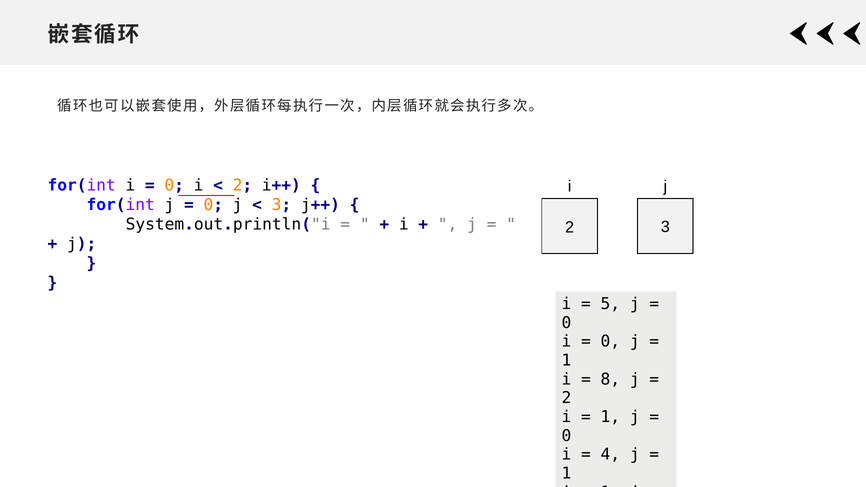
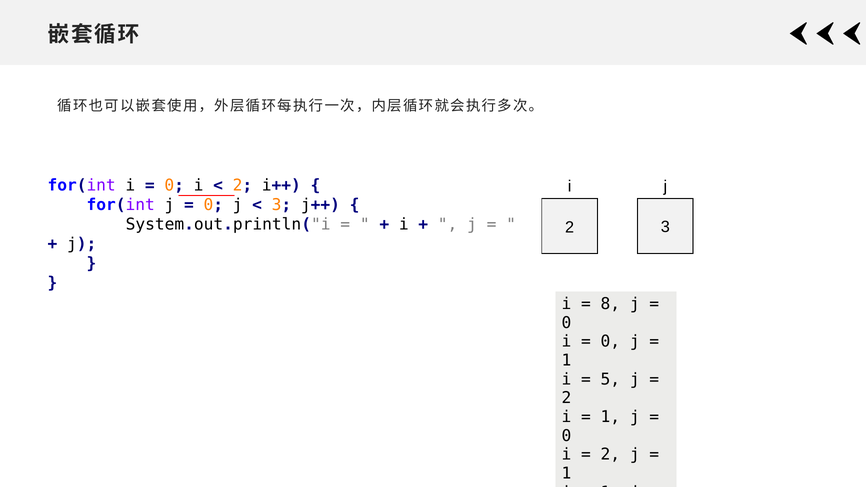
5: 5 -> 8
8: 8 -> 5
4 at (610, 455): 4 -> 2
